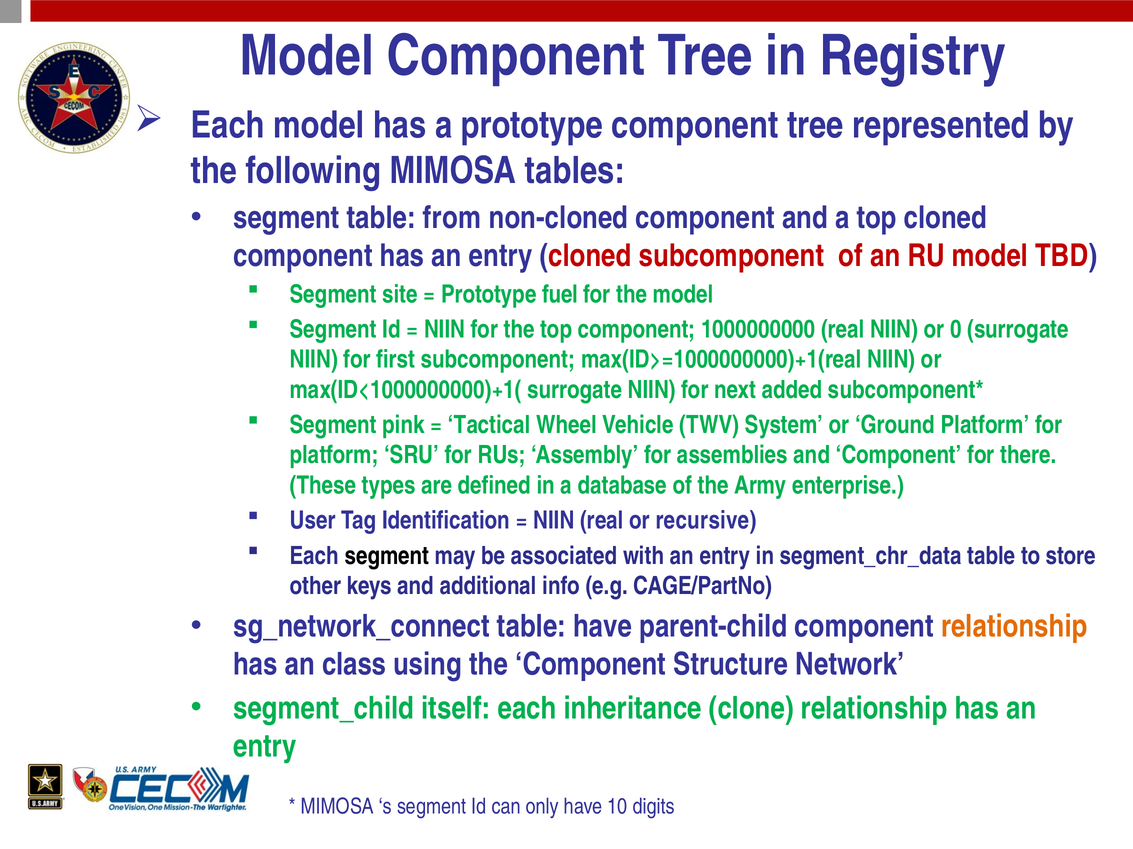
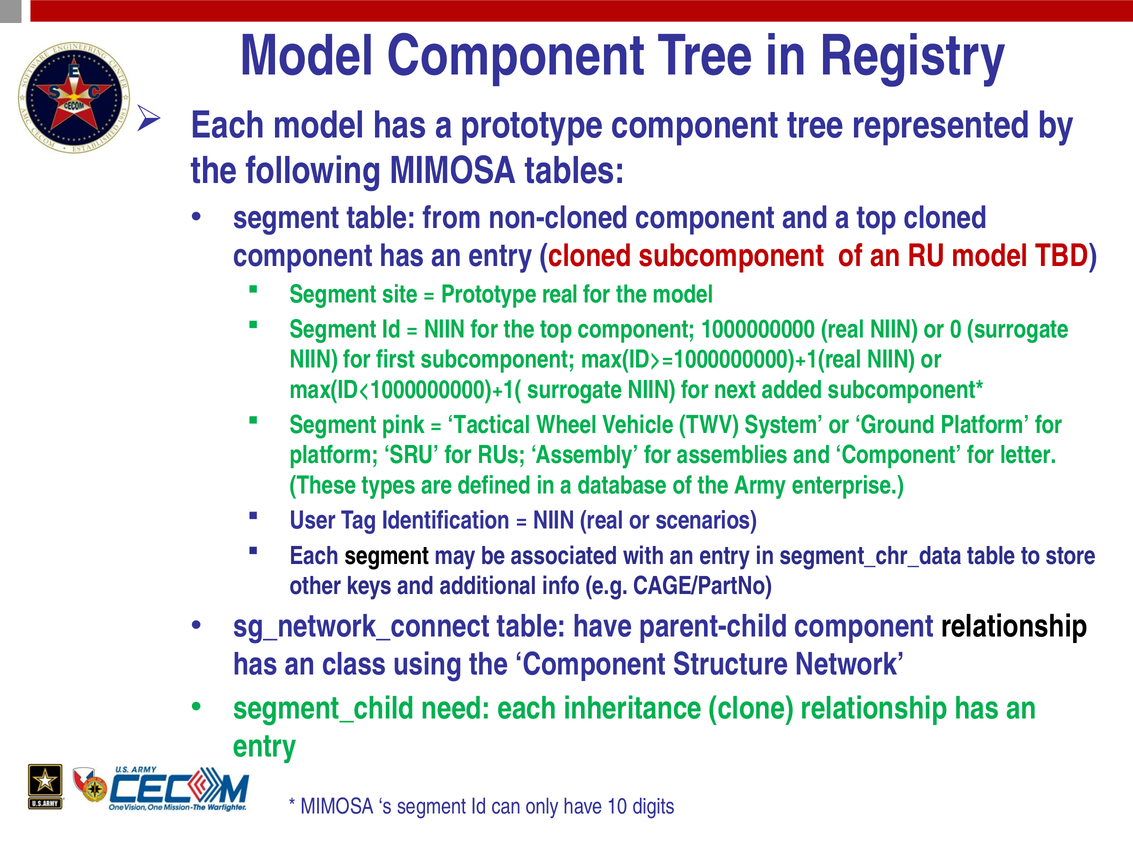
Prototype fuel: fuel -> real
there: there -> letter
recursive: recursive -> scenarios
relationship at (1014, 627) colour: orange -> black
itself: itself -> need
